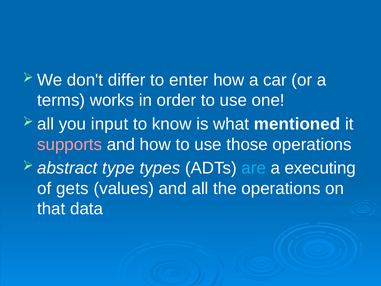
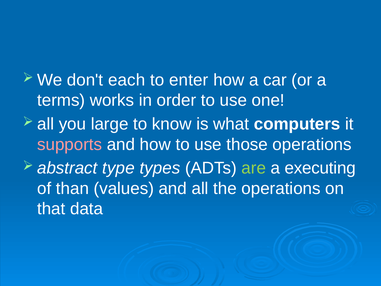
differ: differ -> each
input: input -> large
mentioned: mentioned -> computers
are colour: light blue -> light green
gets: gets -> than
